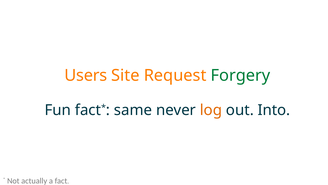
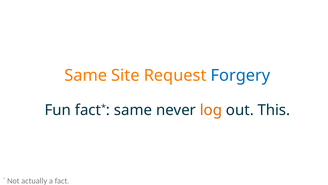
Users at (86, 75): Users -> Same
Forgery colour: green -> blue
Into: Into -> This
